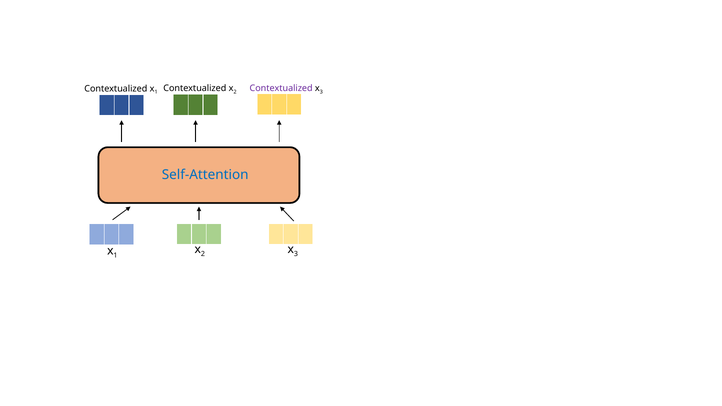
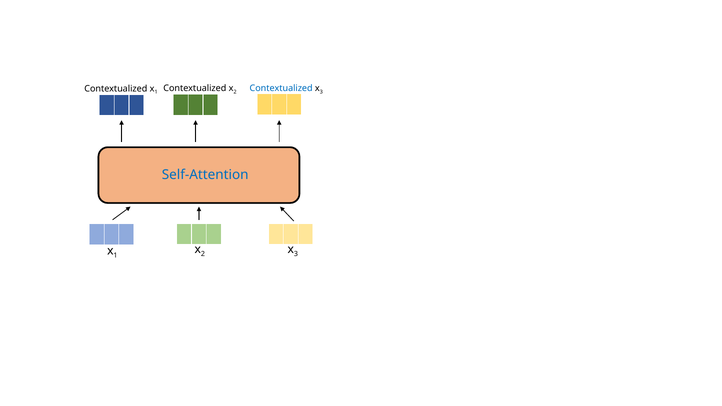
Contextualized at (281, 88) colour: purple -> blue
